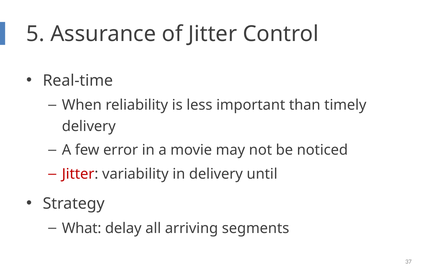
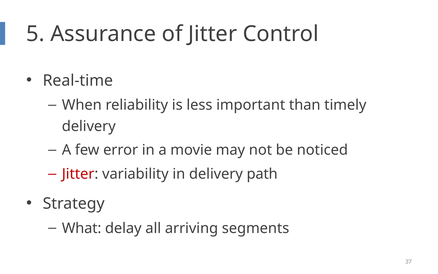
until: until -> path
